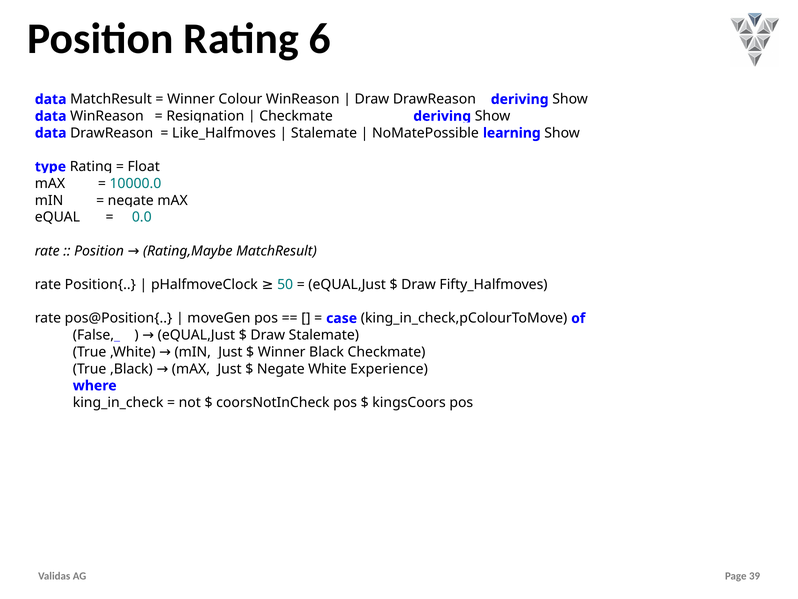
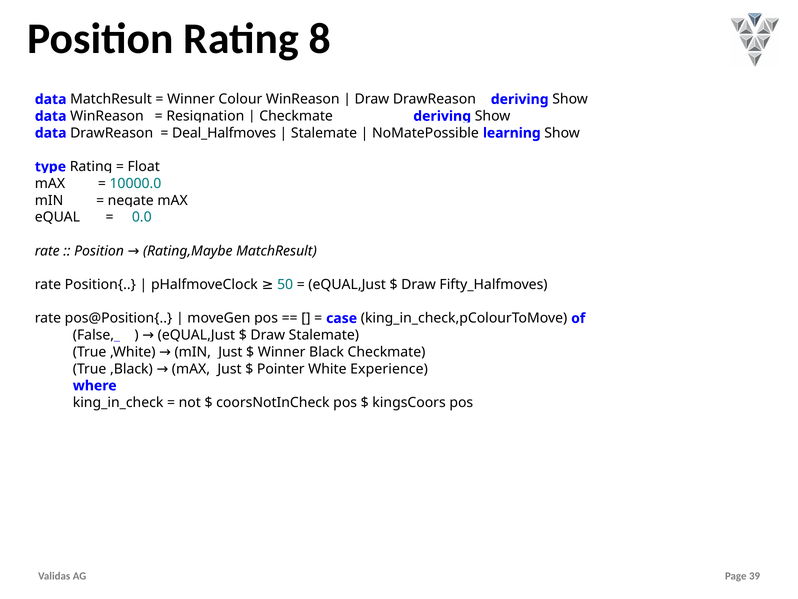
6: 6 -> 8
Like_Halfmoves: Like_Halfmoves -> Deal_Halfmoves
Negate at (281, 369): Negate -> Pointer
